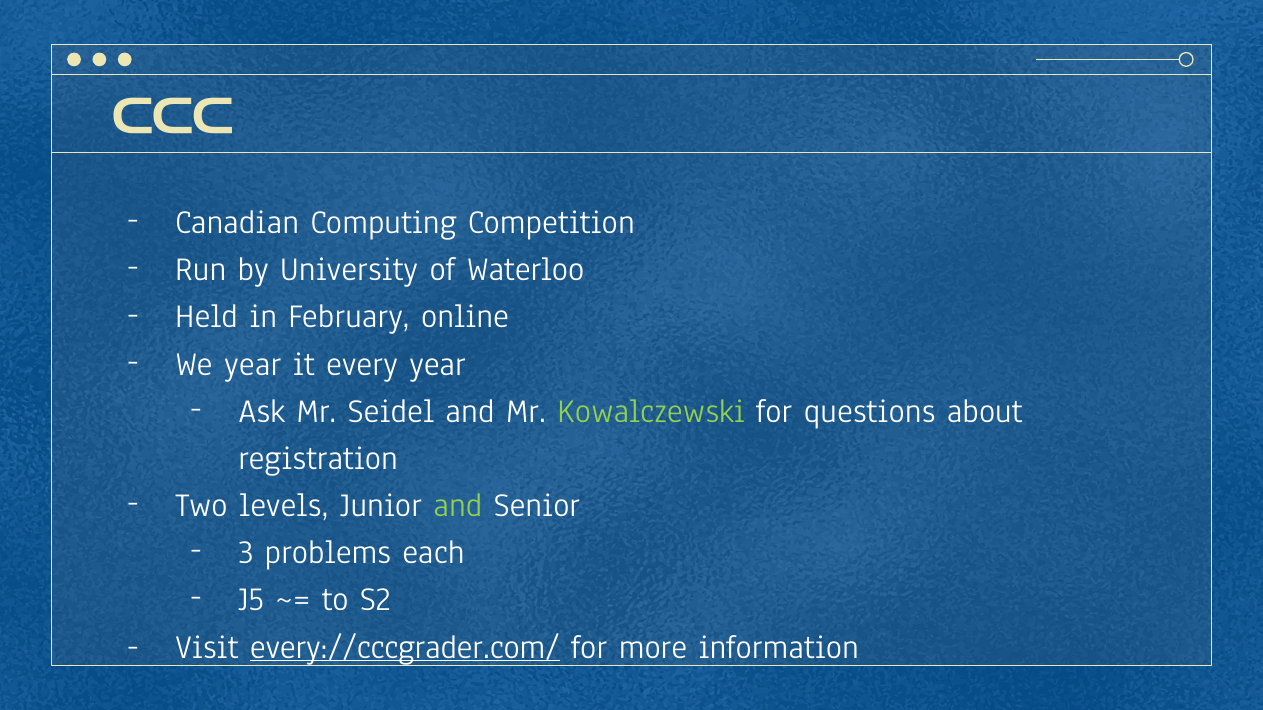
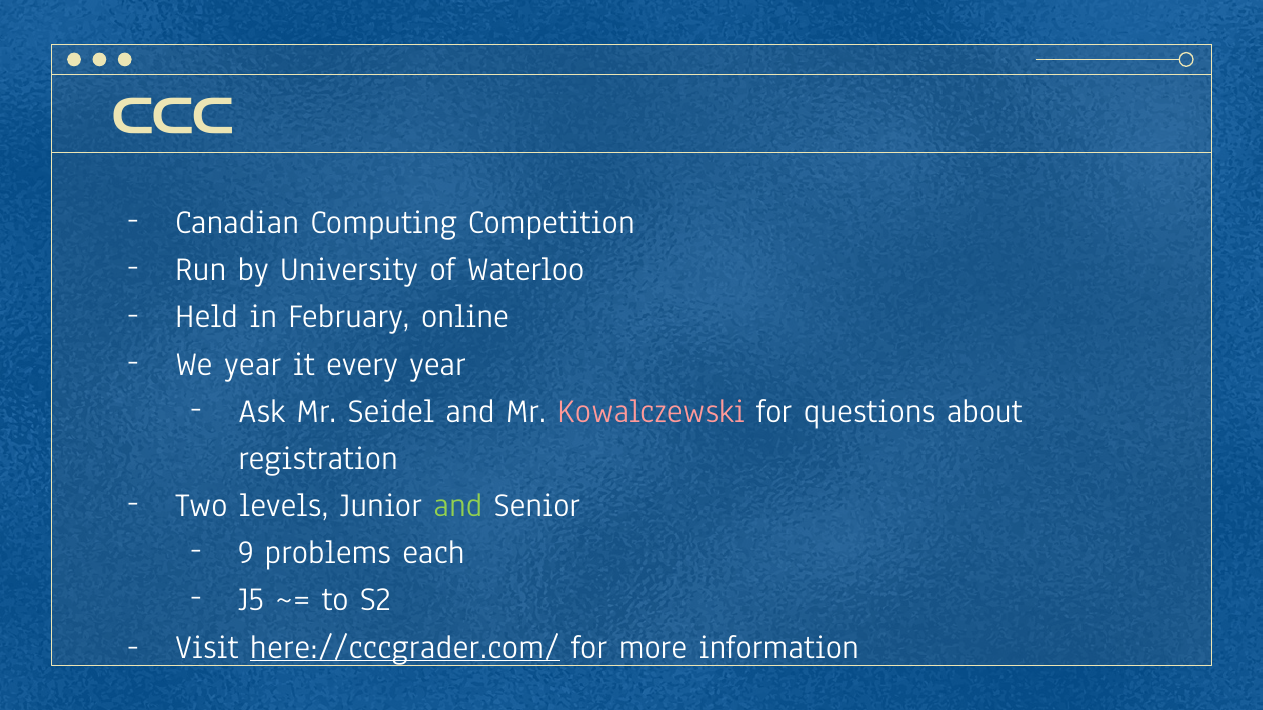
Kowalczewski colour: light green -> pink
3: 3 -> 9
every://cccgrader.com/: every://cccgrader.com/ -> here://cccgrader.com/
